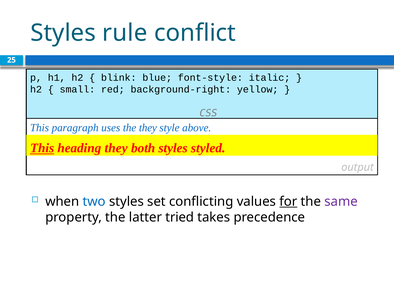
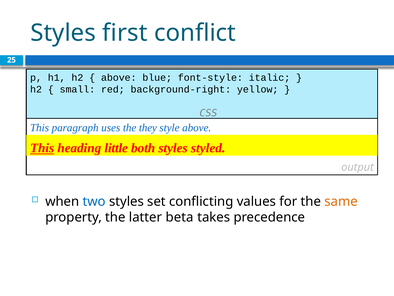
rule: rule -> first
blink at (119, 77): blink -> above
heading they: they -> little
for underline: present -> none
same colour: purple -> orange
tried: tried -> beta
